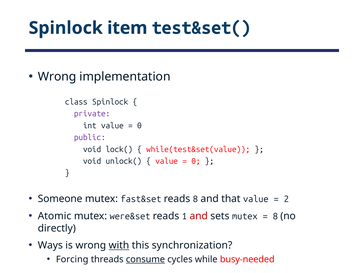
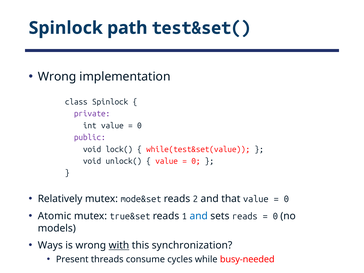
item: item -> path
Someone: Someone -> Relatively
fast&set: fast&set -> mode&set
reads 8: 8 -> 2
2 at (286, 199): 2 -> 0
were&set: were&set -> true&set
and at (199, 216) colour: red -> blue
sets mutex: mutex -> reads
8 at (275, 216): 8 -> 0
directly: directly -> models
Forcing: Forcing -> Present
consume underline: present -> none
